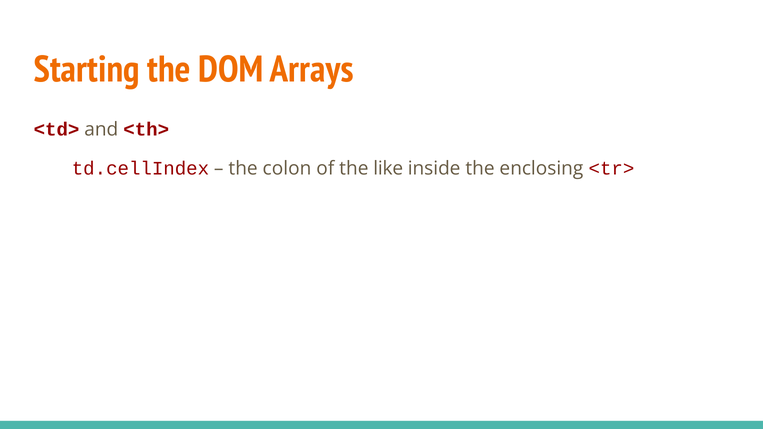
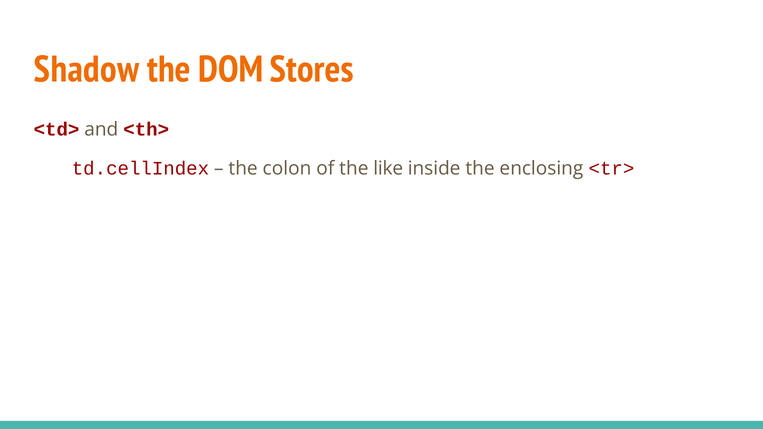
Starting: Starting -> Shadow
Arrays: Arrays -> Stores
